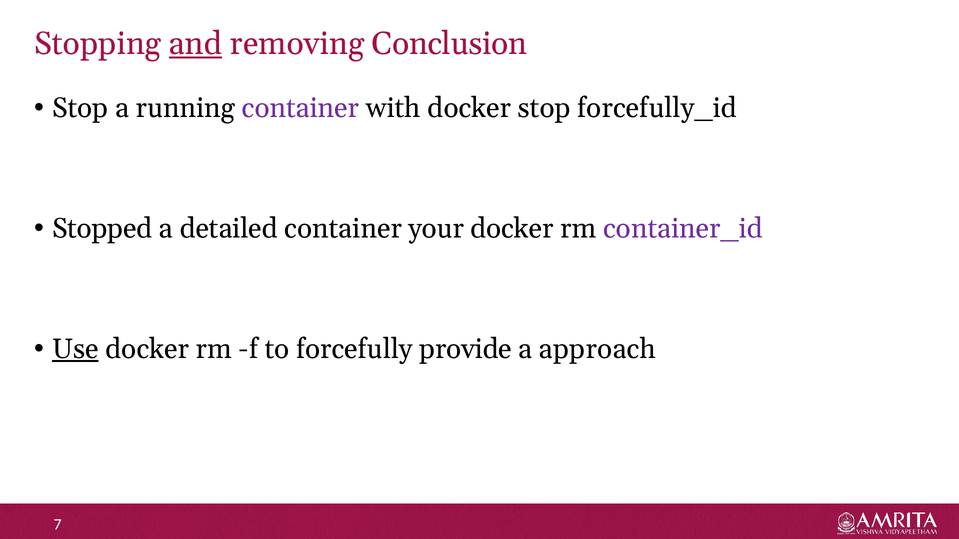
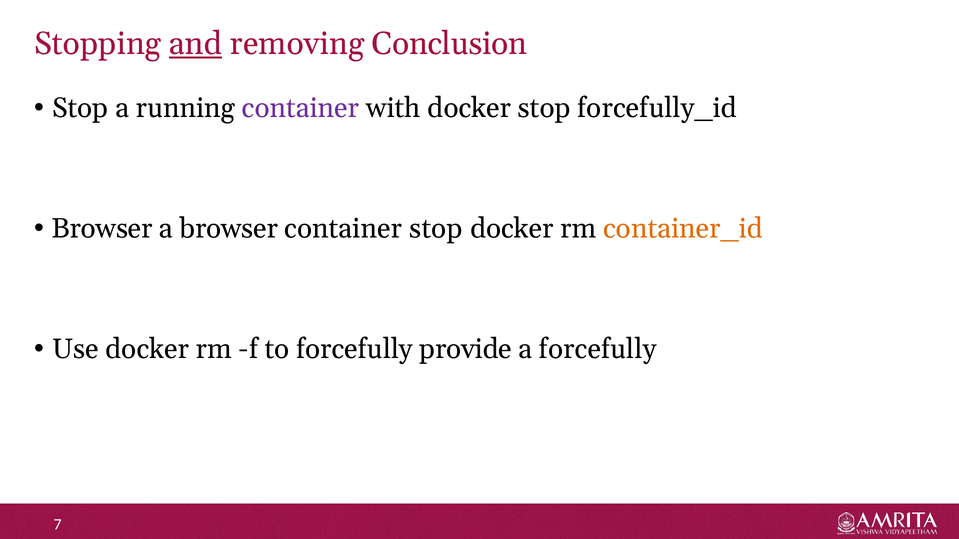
Stopped at (102, 229): Stopped -> Browser
a detailed: detailed -> browser
container your: your -> stop
container_id colour: purple -> orange
Use underline: present -> none
a approach: approach -> forcefully
